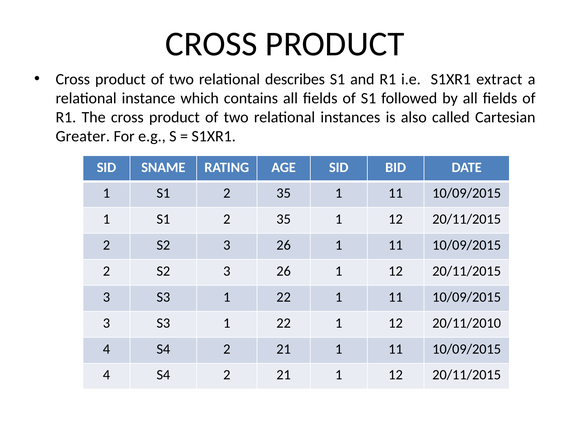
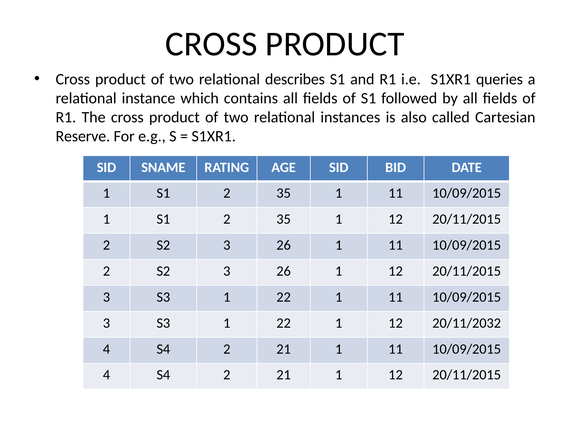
extract: extract -> queries
Greater: Greater -> Reserve
20/11/2010: 20/11/2010 -> 20/11/2032
